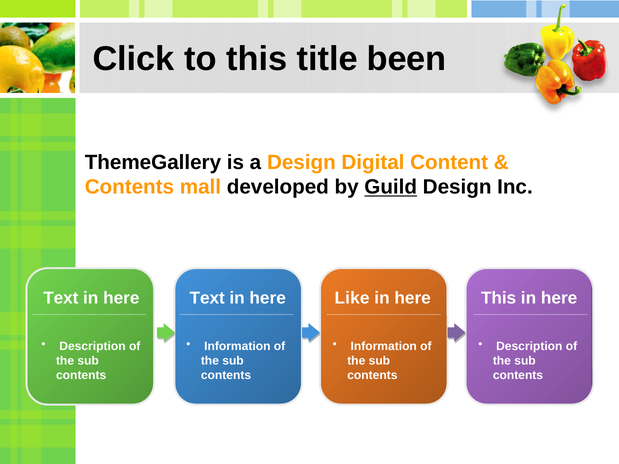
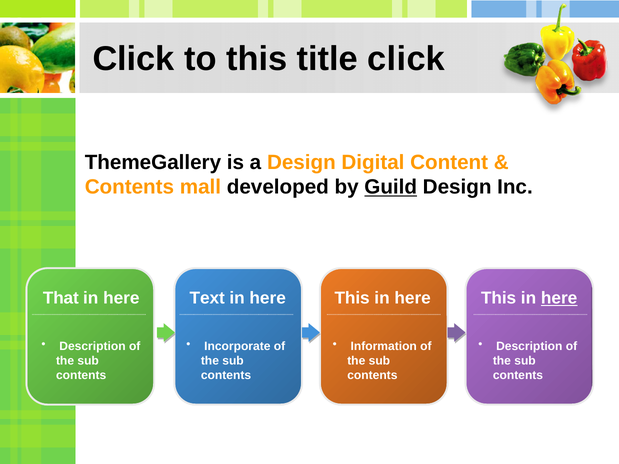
title been: been -> click
Text at (61, 298): Text -> That
Like at (352, 298): Like -> This
here at (559, 298) underline: none -> present
Information at (237, 346): Information -> Incorporate
